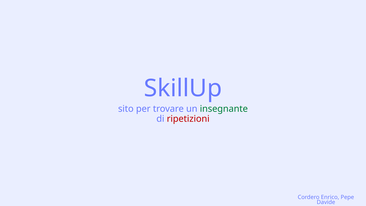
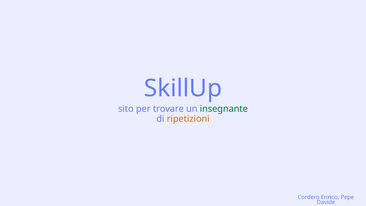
ripetizioni colour: red -> orange
